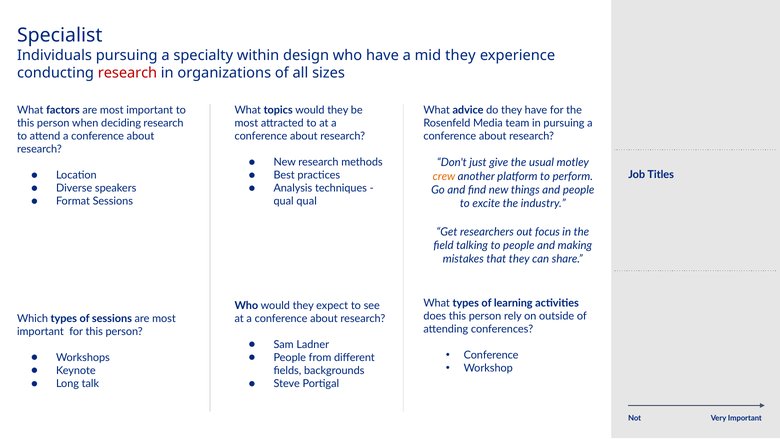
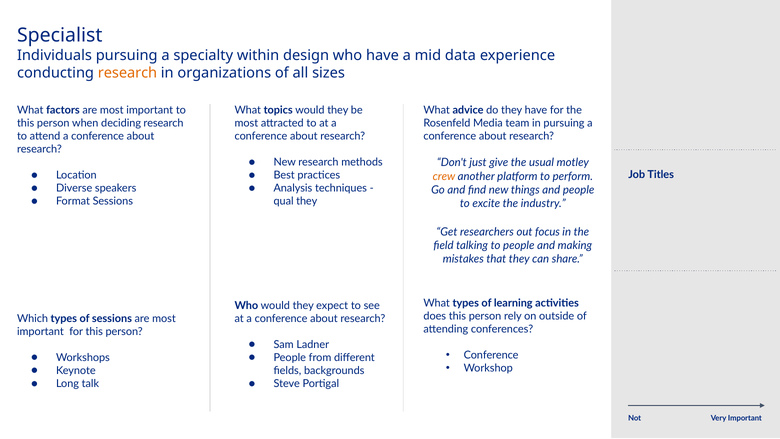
mid they: they -> data
research at (127, 73) colour: red -> orange
qual qual: qual -> they
